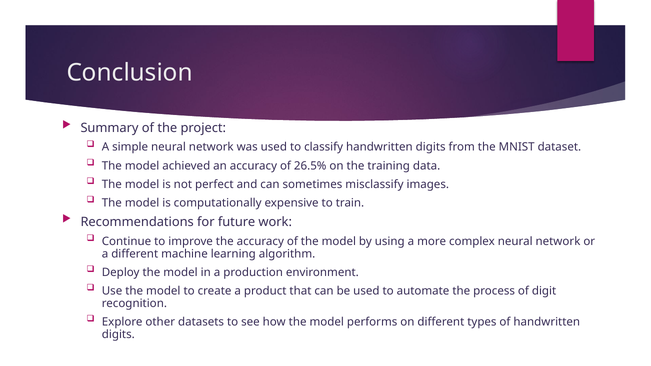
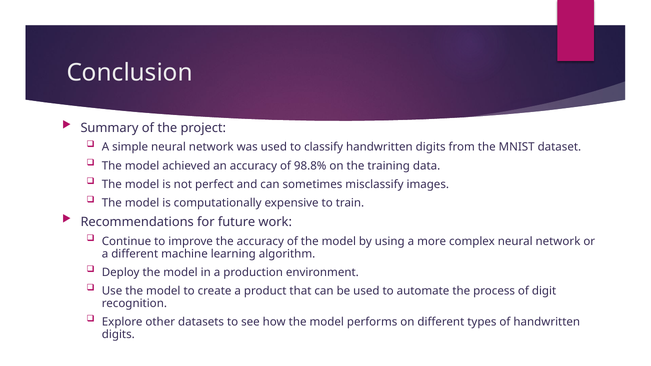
26.5%: 26.5% -> 98.8%
